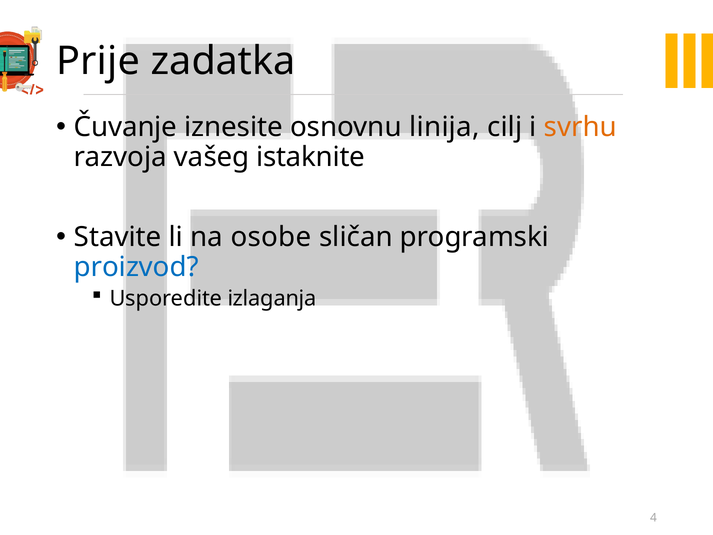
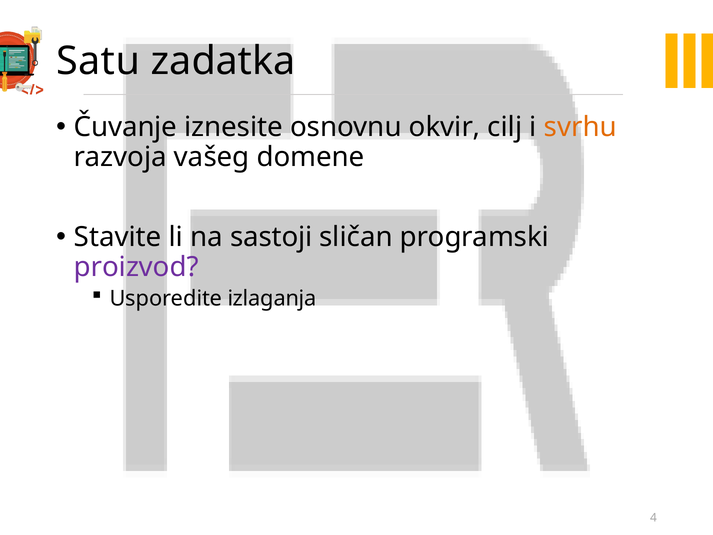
Prije: Prije -> Satu
linija: linija -> okvir
istaknite: istaknite -> domene
osobe: osobe -> sastoji
proizvod colour: blue -> purple
